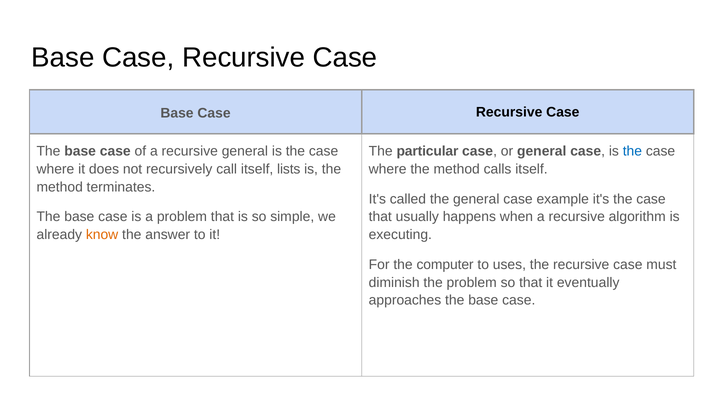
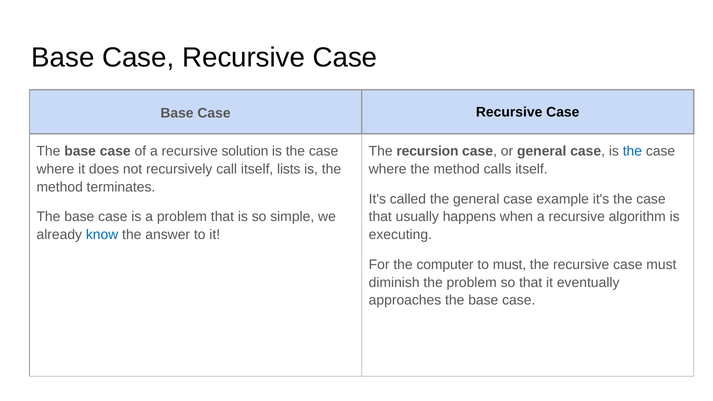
recursive general: general -> solution
particular: particular -> recursion
know colour: orange -> blue
to uses: uses -> must
